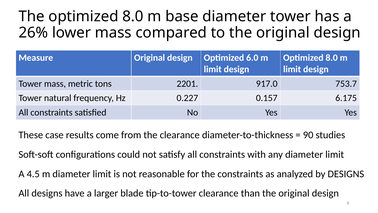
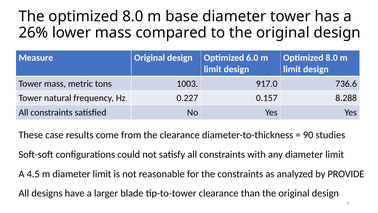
2201: 2201 -> 1003
753.7: 753.7 -> 736.6
6.175: 6.175 -> 8.288
by DESIGNS: DESIGNS -> PROVIDE
